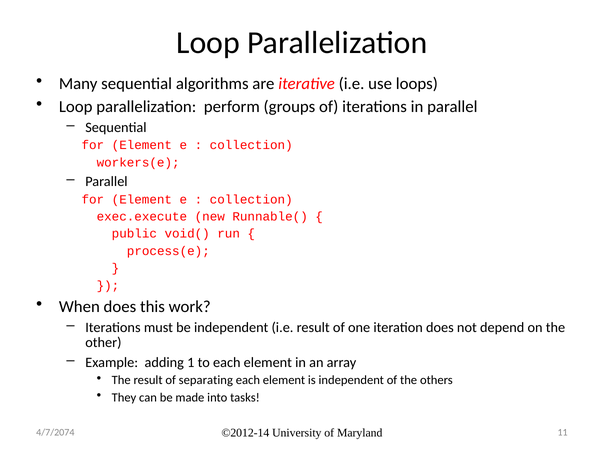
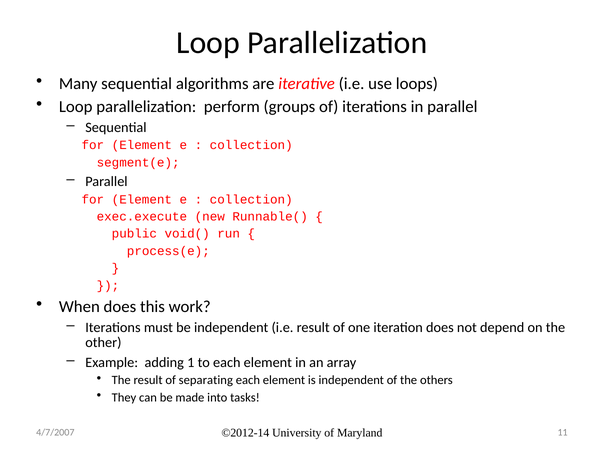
workers(e: workers(e -> segment(e
4/7/2074: 4/7/2074 -> 4/7/2007
